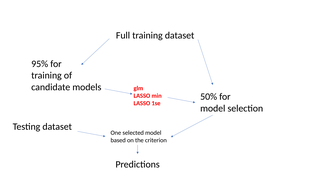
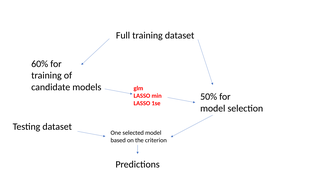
95%: 95% -> 60%
